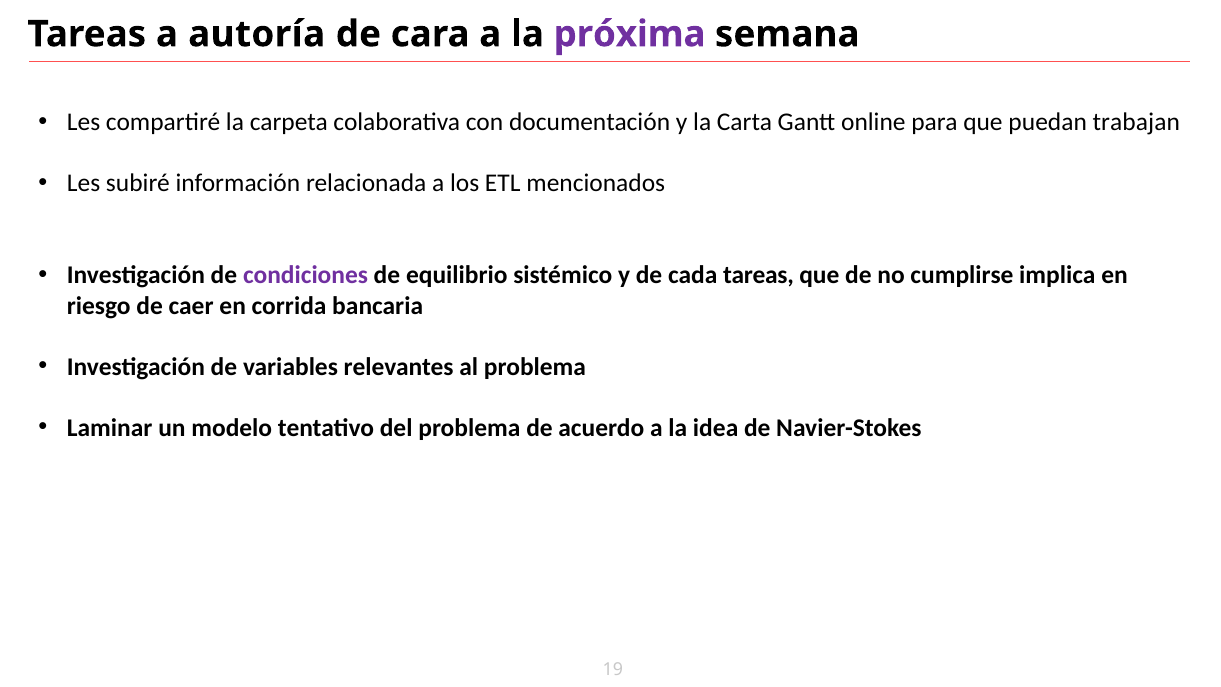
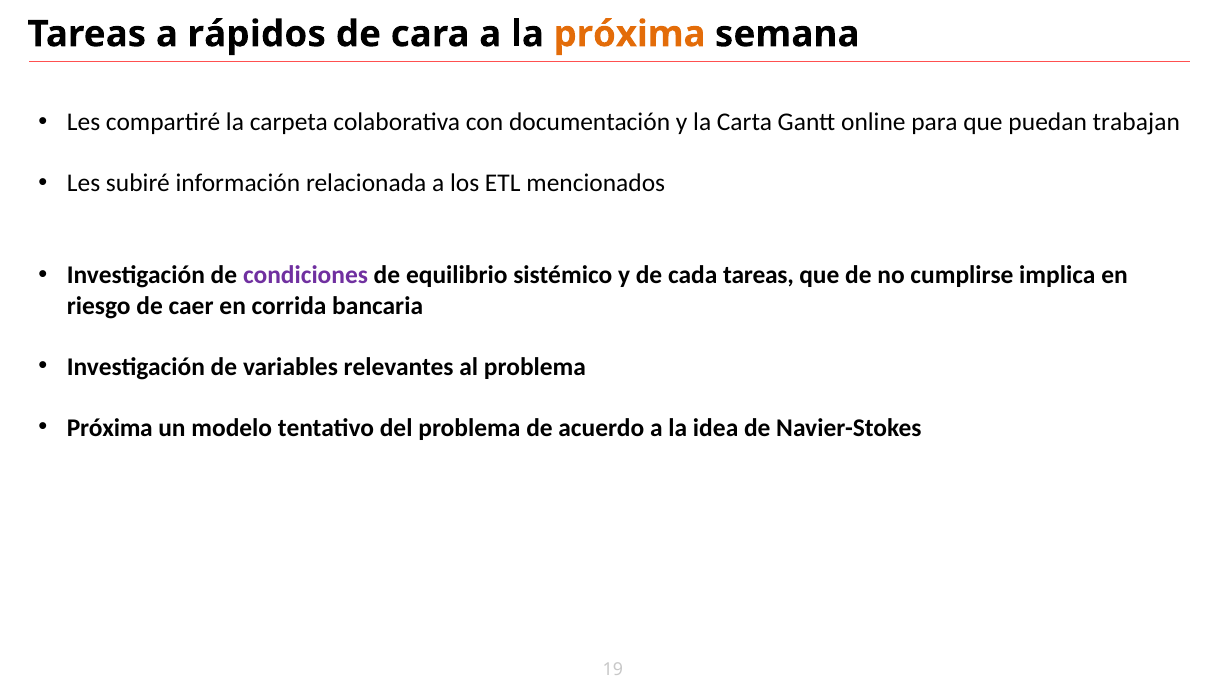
autoría: autoría -> rápidos
próxima at (630, 34) colour: purple -> orange
Laminar at (110, 428): Laminar -> Próxima
